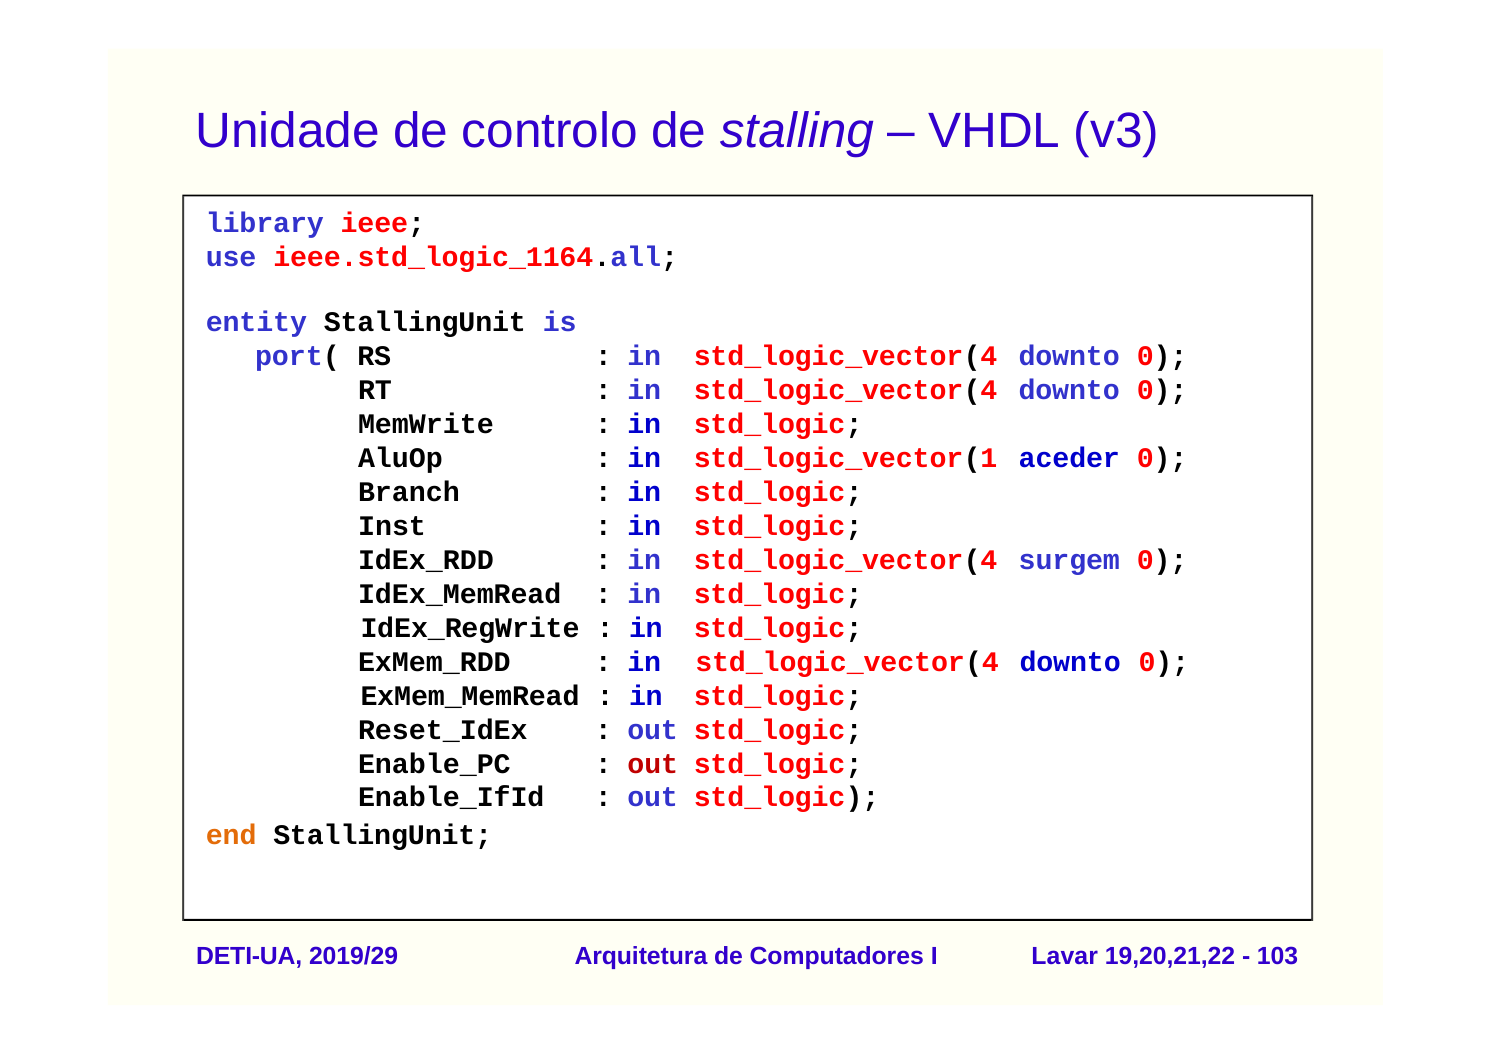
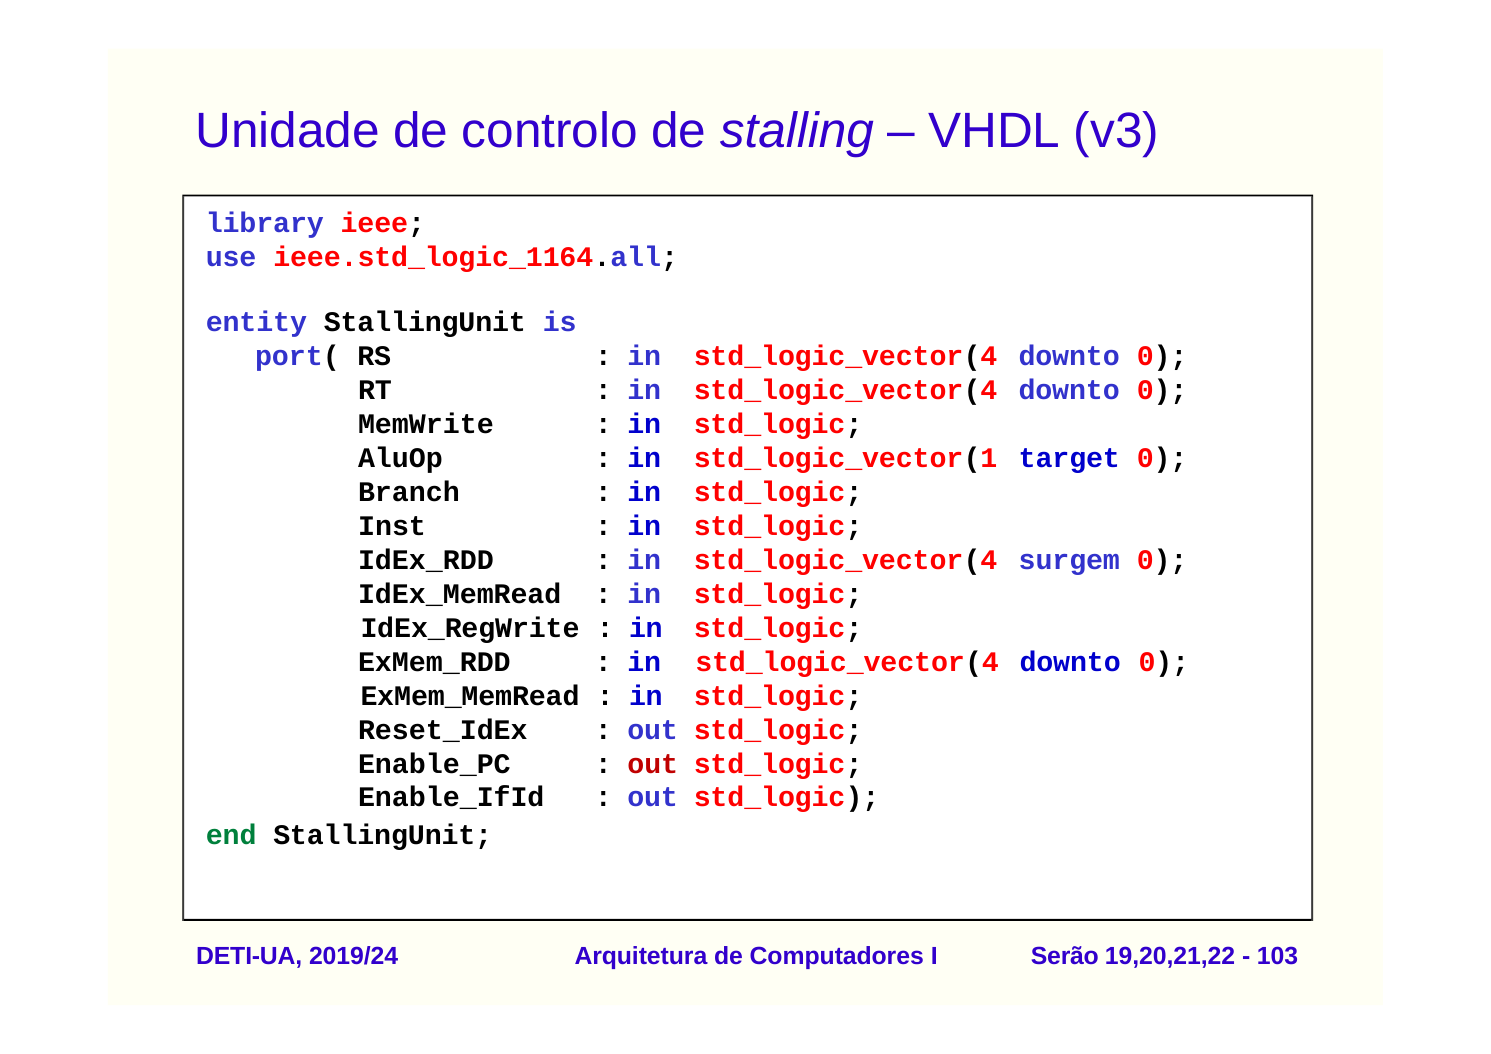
aceder: aceder -> target
end colour: orange -> green
2019/29: 2019/29 -> 2019/24
Lavar: Lavar -> Serão
